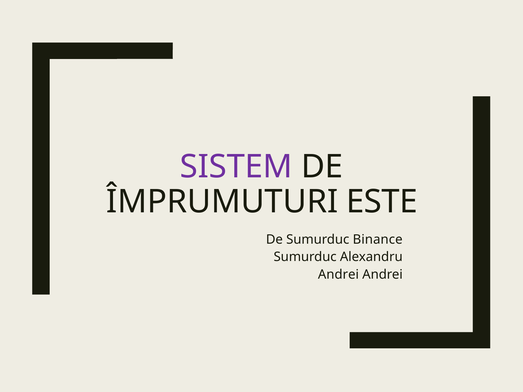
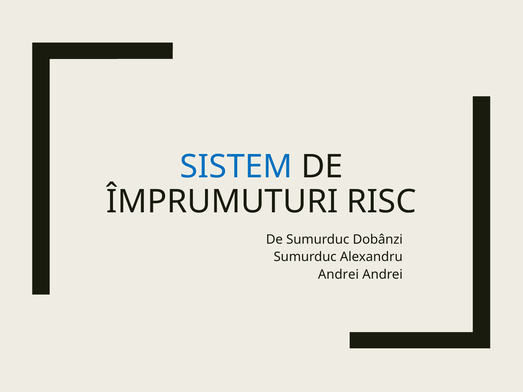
SISTEM colour: purple -> blue
ESTE: ESTE -> RISC
Binance: Binance -> Dobânzi
